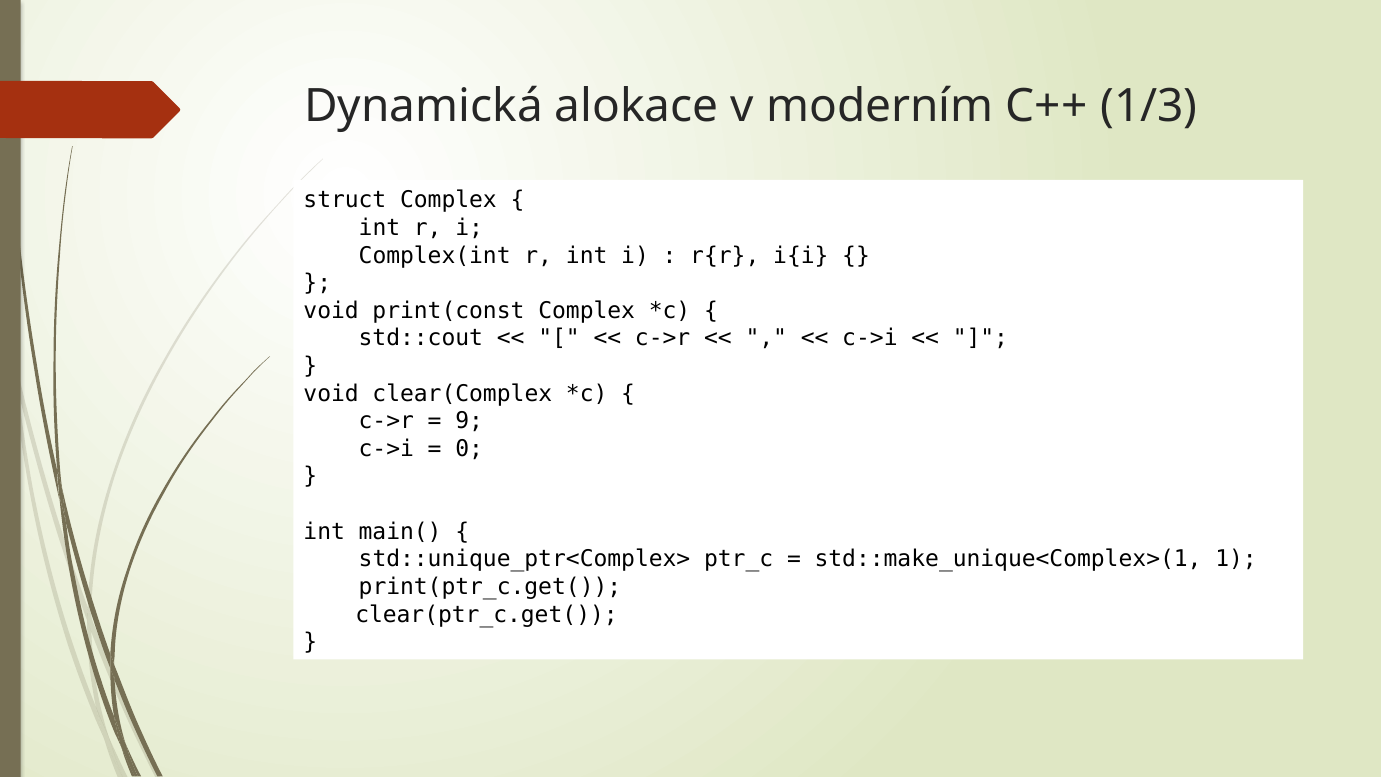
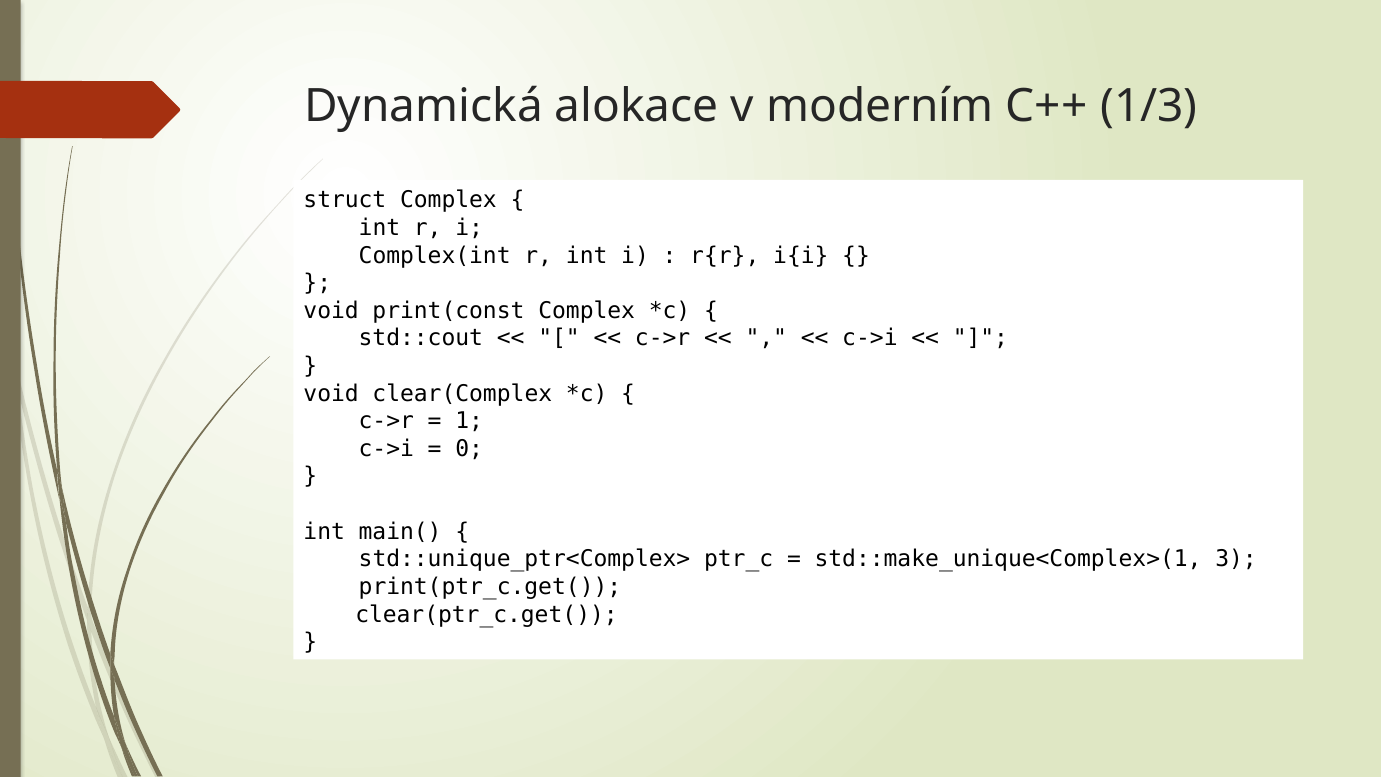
9: 9 -> 1
1: 1 -> 3
